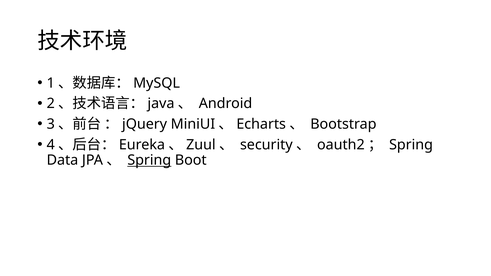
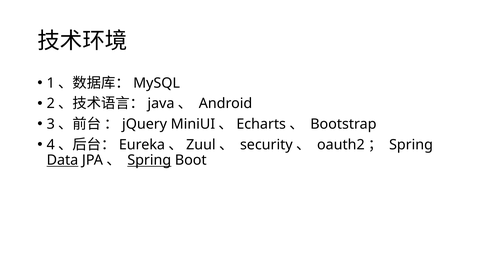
Data underline: none -> present
